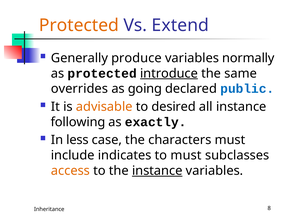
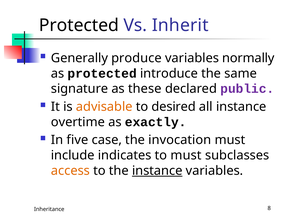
Protected at (79, 25) colour: orange -> black
Extend: Extend -> Inherit
introduce underline: present -> none
overrides: overrides -> signature
going: going -> these
public colour: blue -> purple
following: following -> overtime
less: less -> five
characters: characters -> invocation
